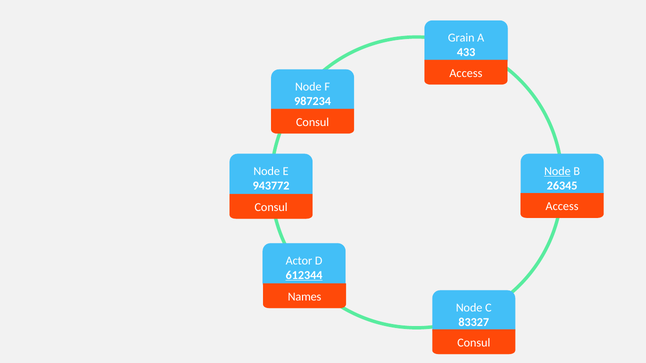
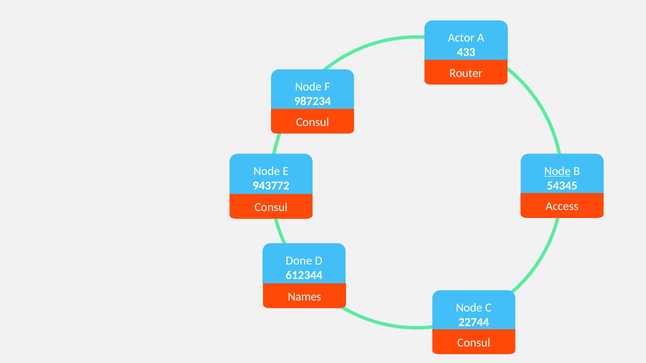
Grain: Grain -> Actor
Access at (466, 73): Access -> Router
26345: 26345 -> 54345
Actor: Actor -> Done
612344 underline: present -> none
83327: 83327 -> 22744
